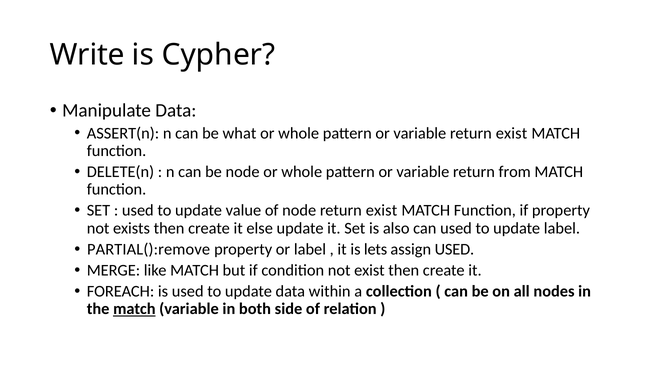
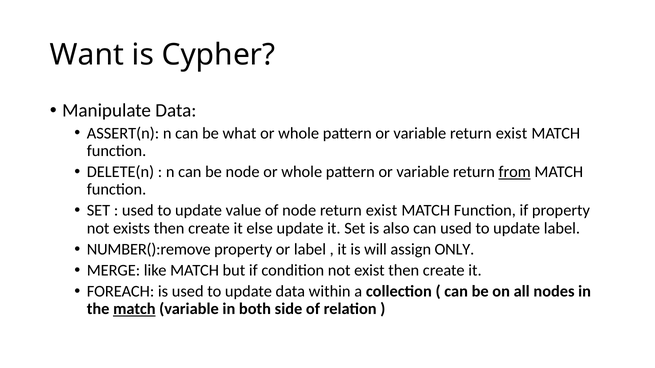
Write: Write -> Want
from underline: none -> present
PARTIAL():remove: PARTIAL():remove -> NUMBER():remove
lets: lets -> will
assign USED: USED -> ONLY
